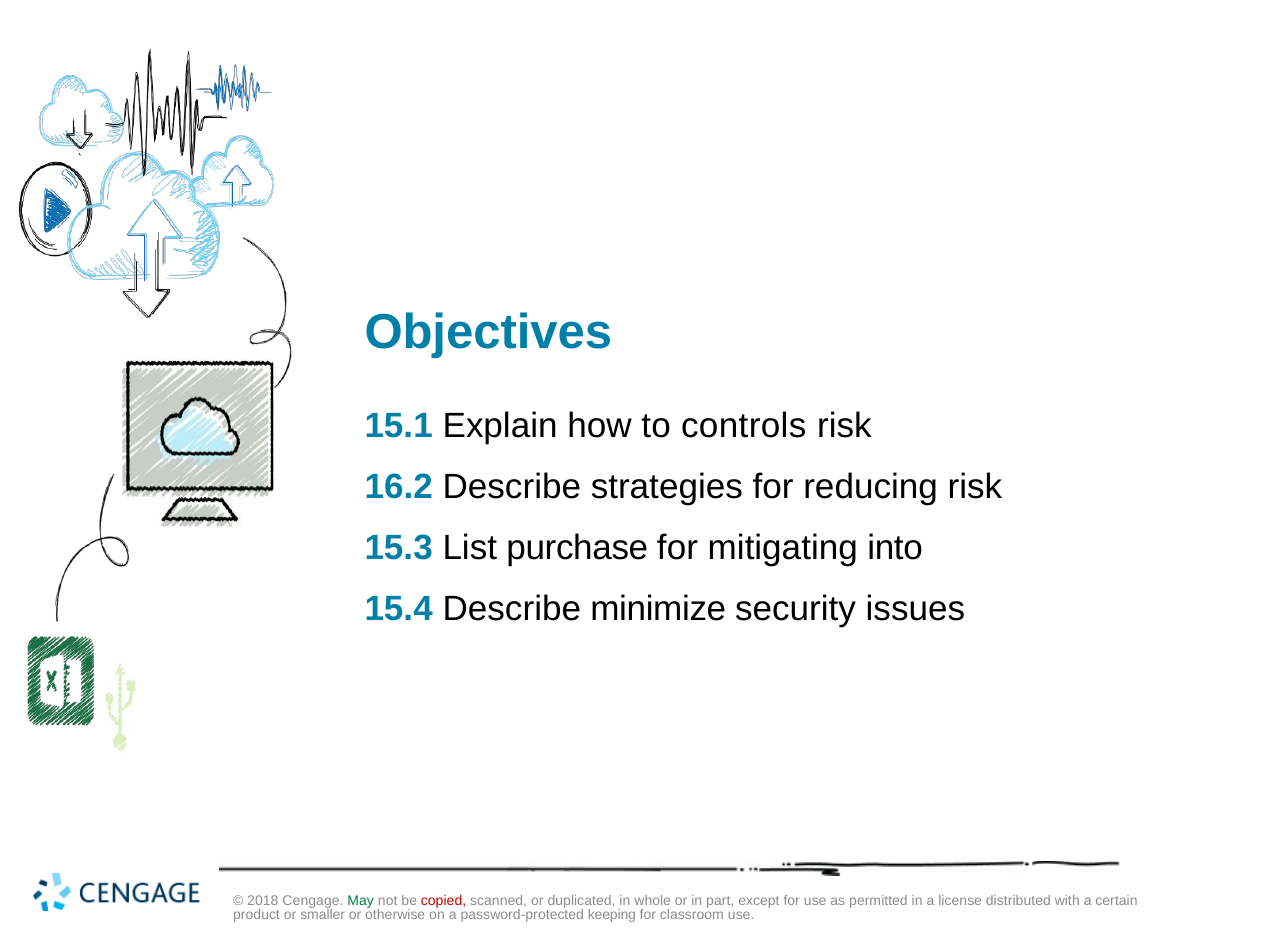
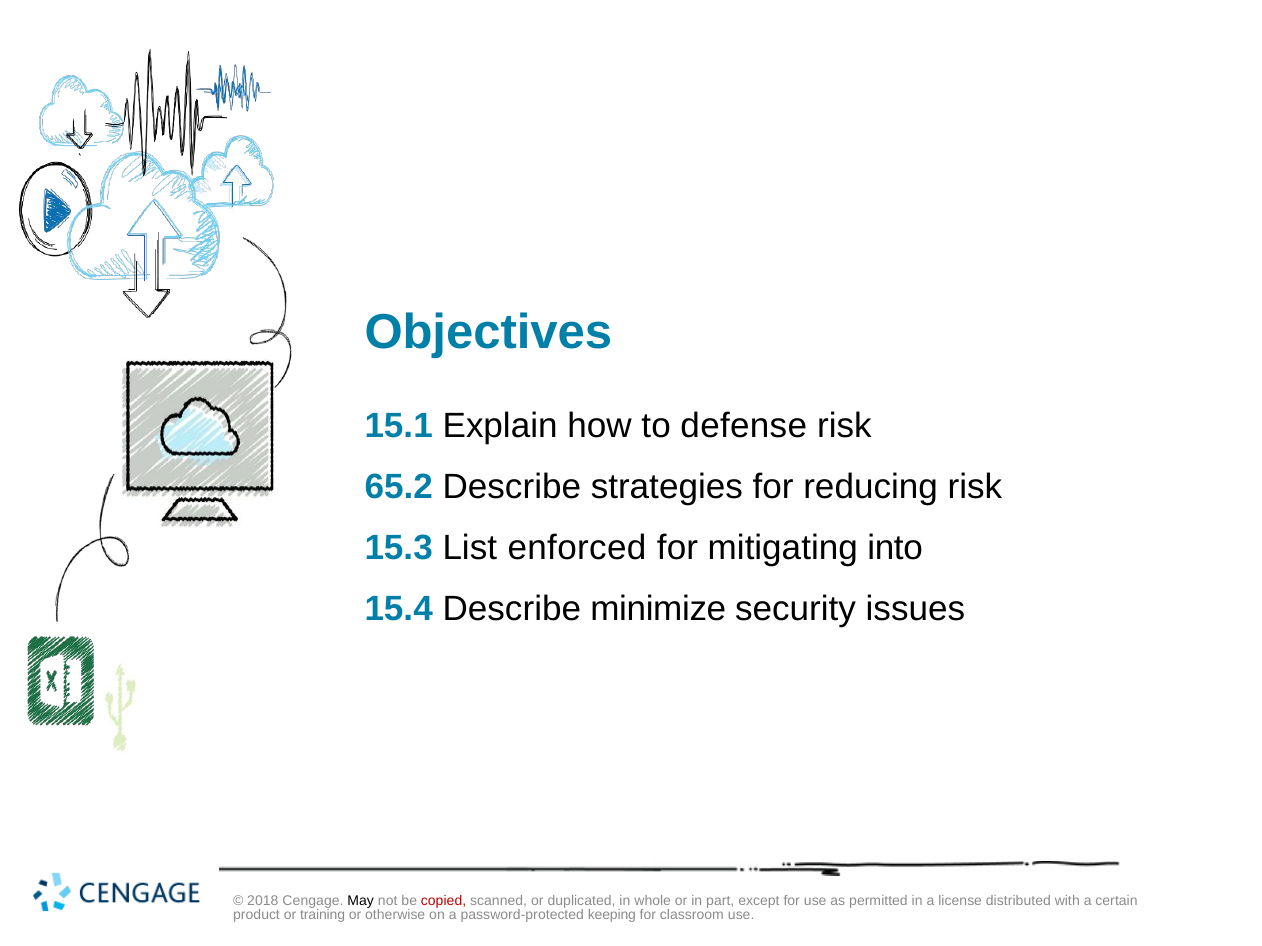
controls: controls -> defense
16.2: 16.2 -> 65.2
purchase: purchase -> enforced
May colour: green -> black
smaller: smaller -> training
